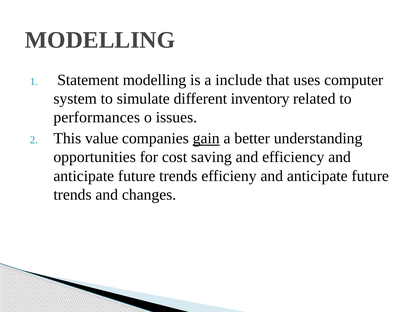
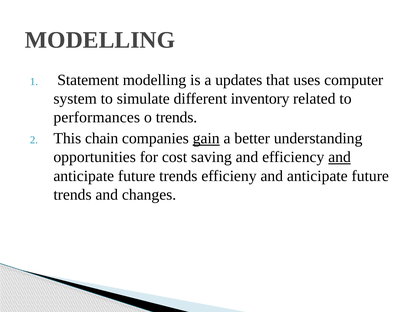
include: include -> updates
o issues: issues -> trends
value: value -> chain
and at (340, 158) underline: none -> present
